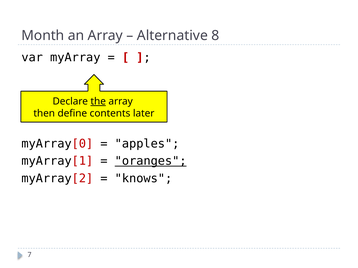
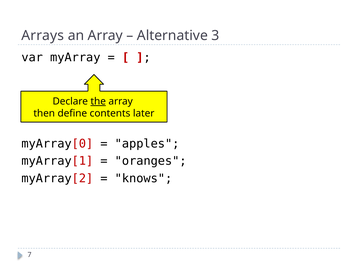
Month: Month -> Arrays
8: 8 -> 3
oranges underline: present -> none
